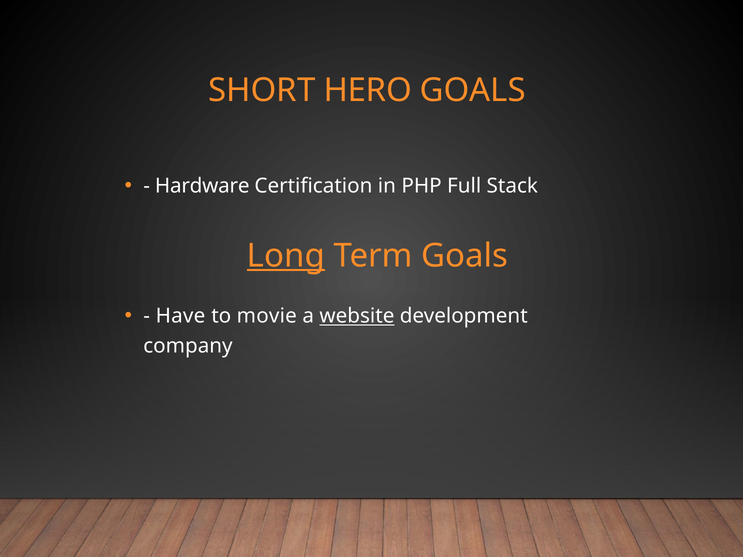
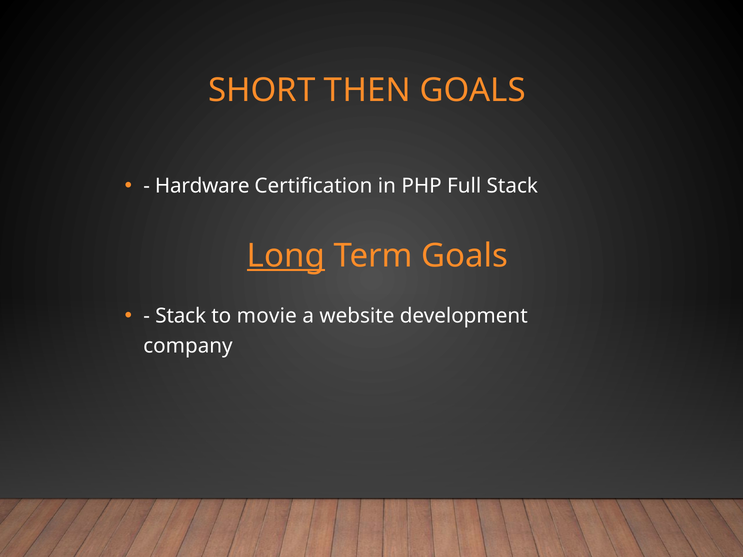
HERO: HERO -> THEN
Have at (181, 316): Have -> Stack
website underline: present -> none
